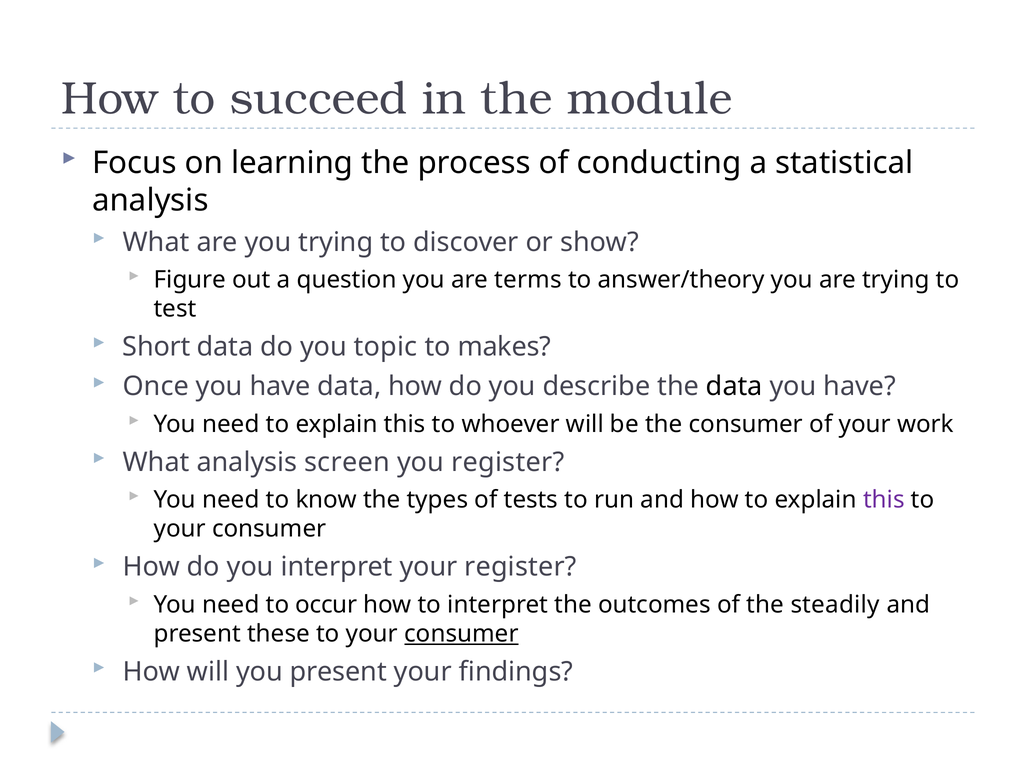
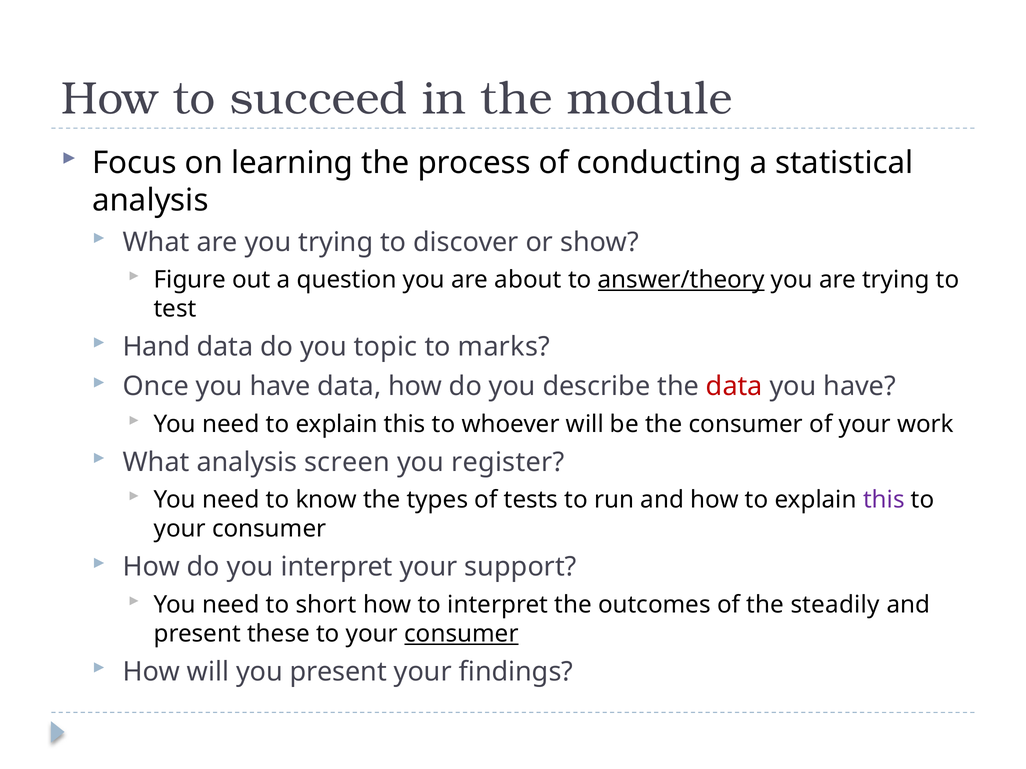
terms: terms -> about
answer/theory underline: none -> present
Short: Short -> Hand
makes: makes -> marks
data at (734, 387) colour: black -> red
your register: register -> support
occur: occur -> short
